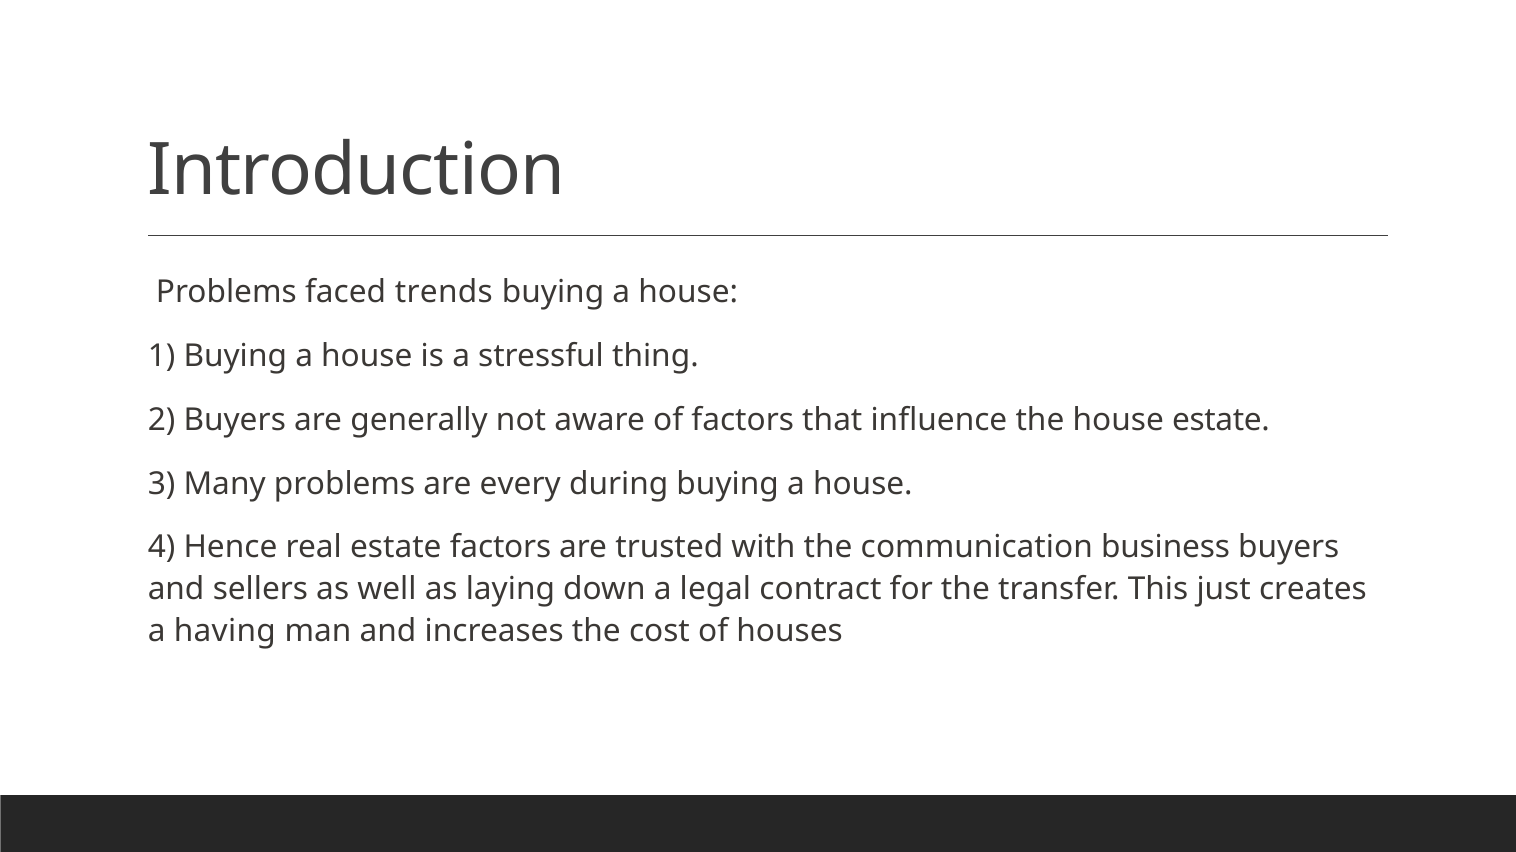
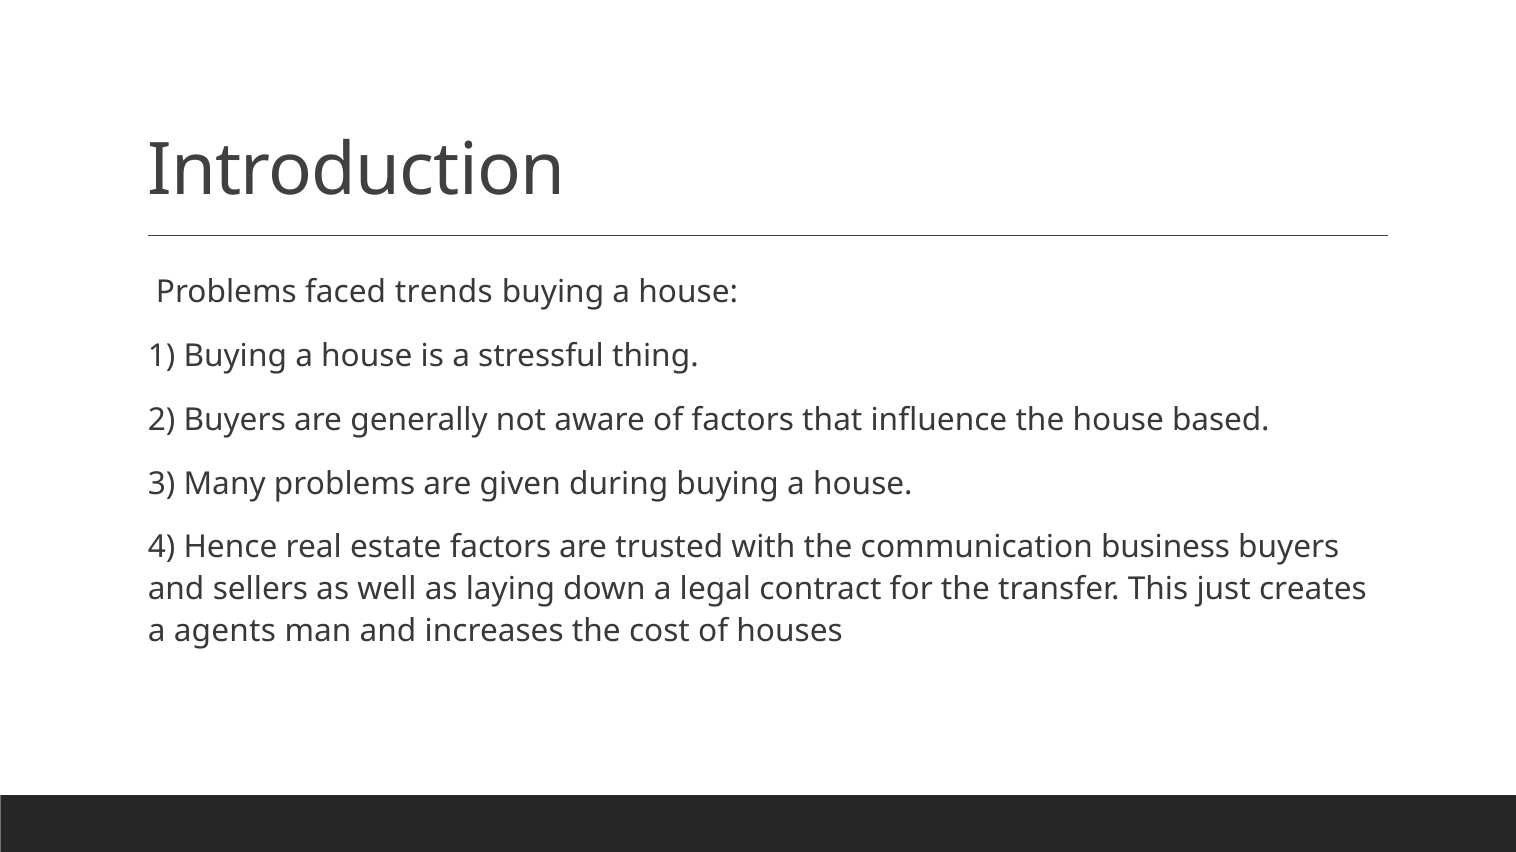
house estate: estate -> based
every: every -> given
having: having -> agents
